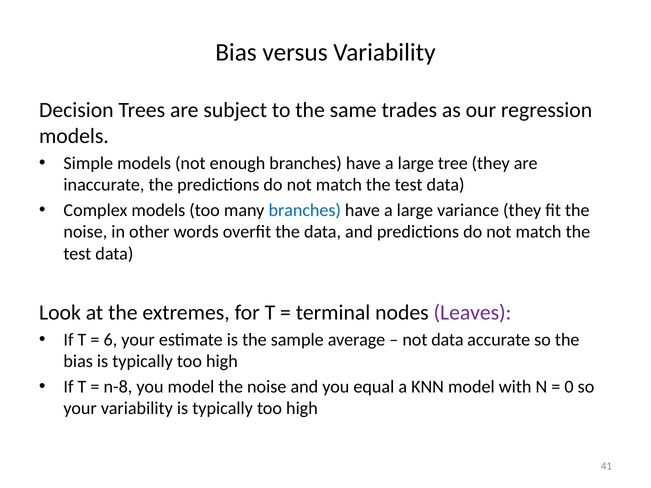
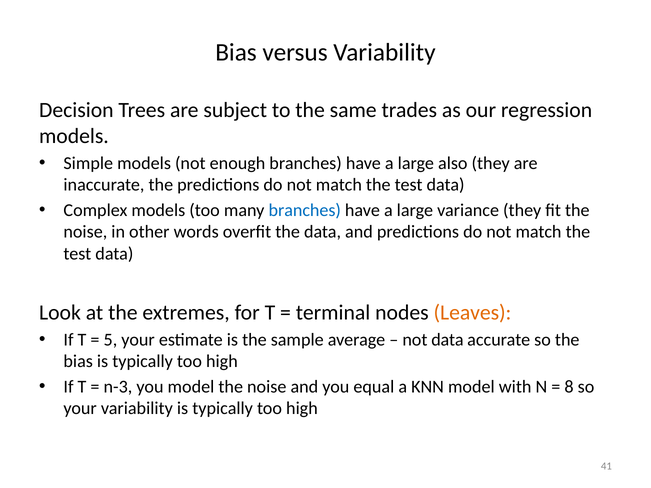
tree: tree -> also
Leaves colour: purple -> orange
6: 6 -> 5
n-8: n-8 -> n-3
0: 0 -> 8
